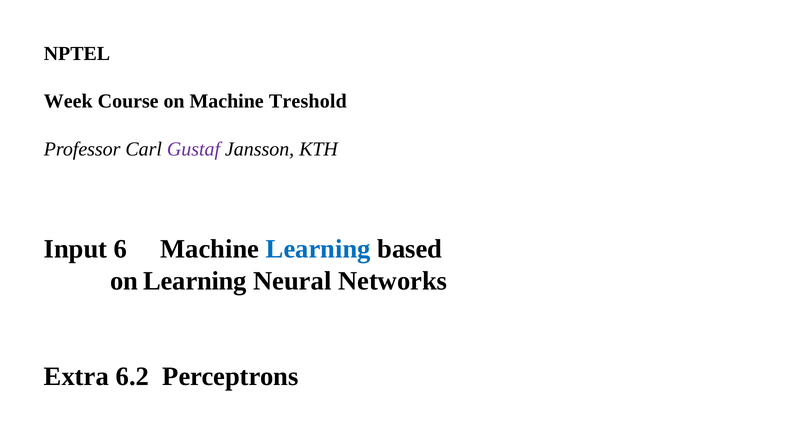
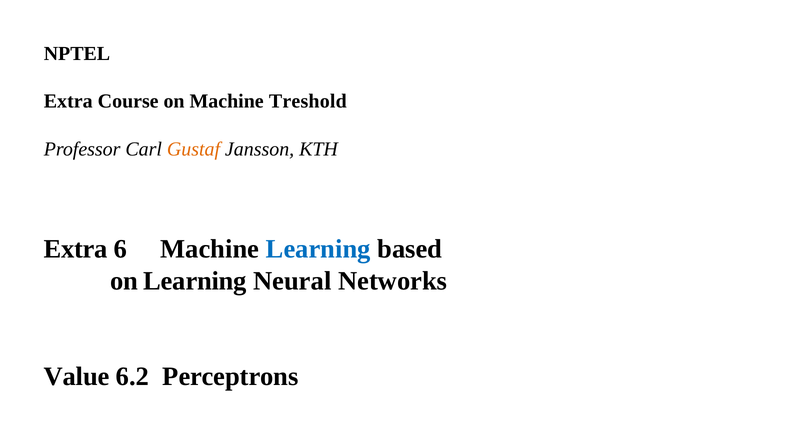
Week at (68, 101): Week -> Extra
Gustaf colour: purple -> orange
Input at (76, 249): Input -> Extra
Extra: Extra -> Value
